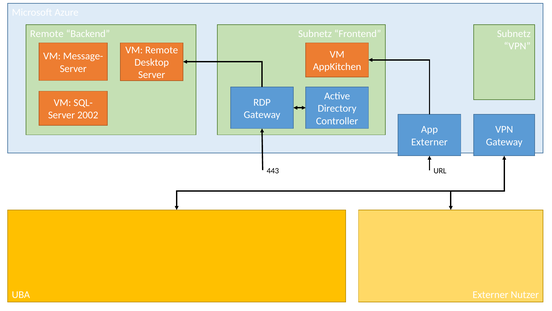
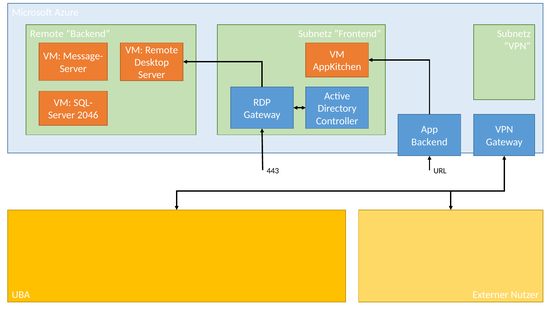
2002: 2002 -> 2046
Externer at (429, 142): Externer -> Backend
